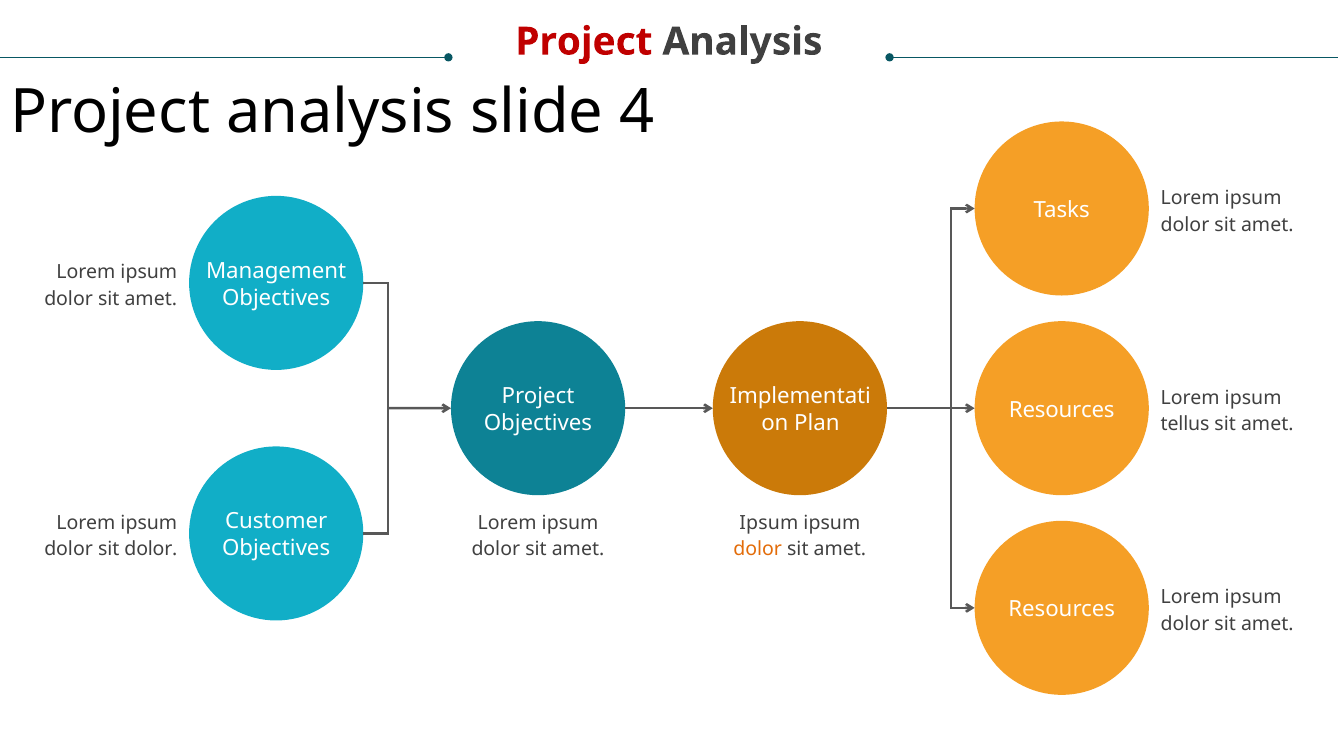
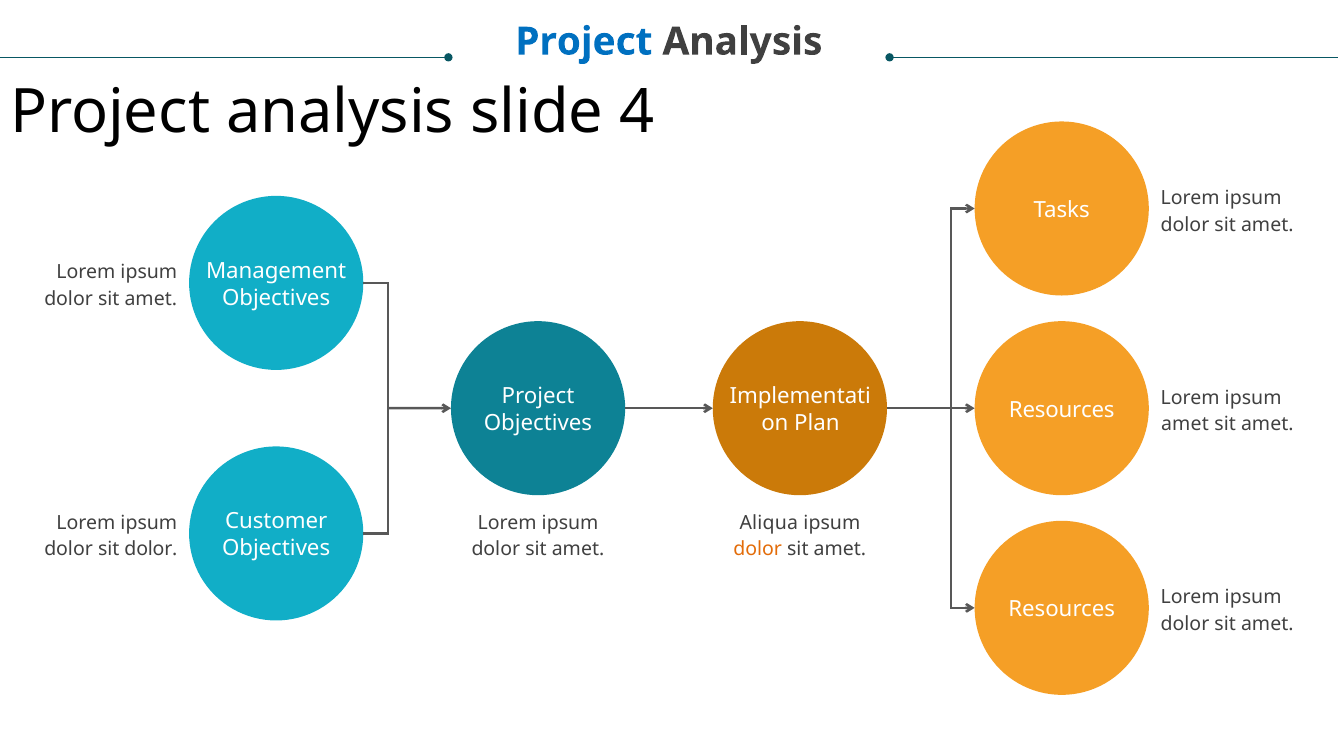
Project at (584, 42) colour: red -> blue
tellus at (1185, 425): tellus -> amet
Ipsum at (769, 524): Ipsum -> Aliqua
